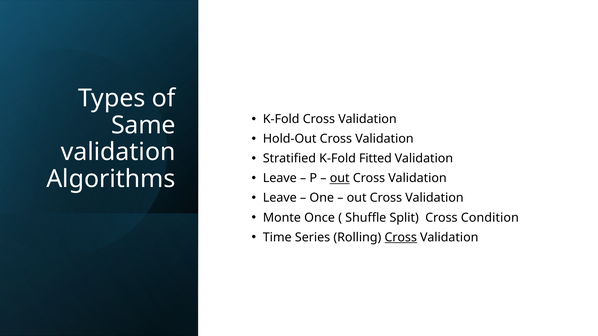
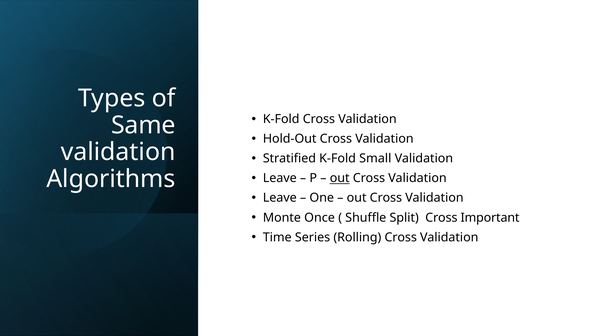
Fitted: Fitted -> Small
Condition: Condition -> Important
Cross at (401, 238) underline: present -> none
